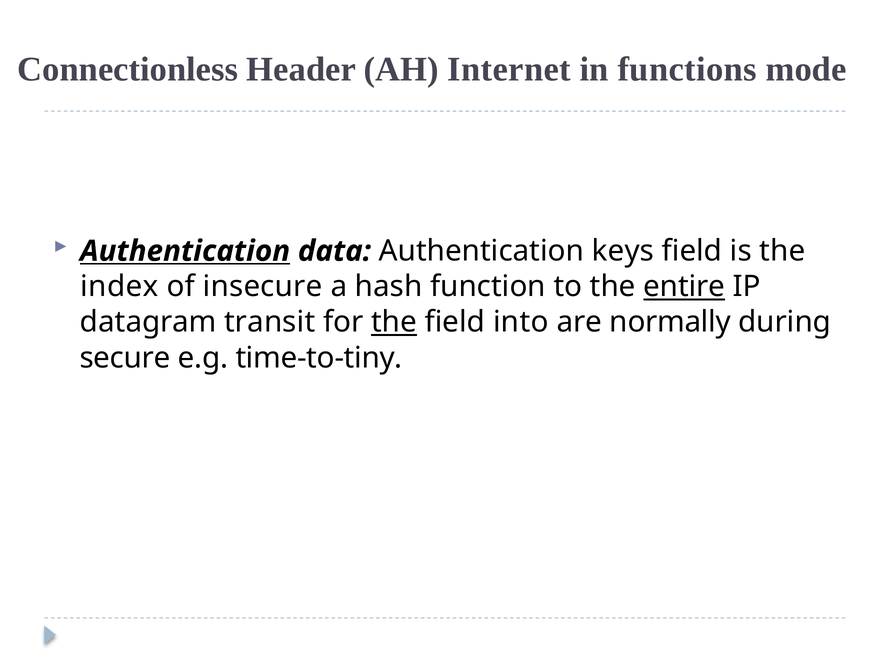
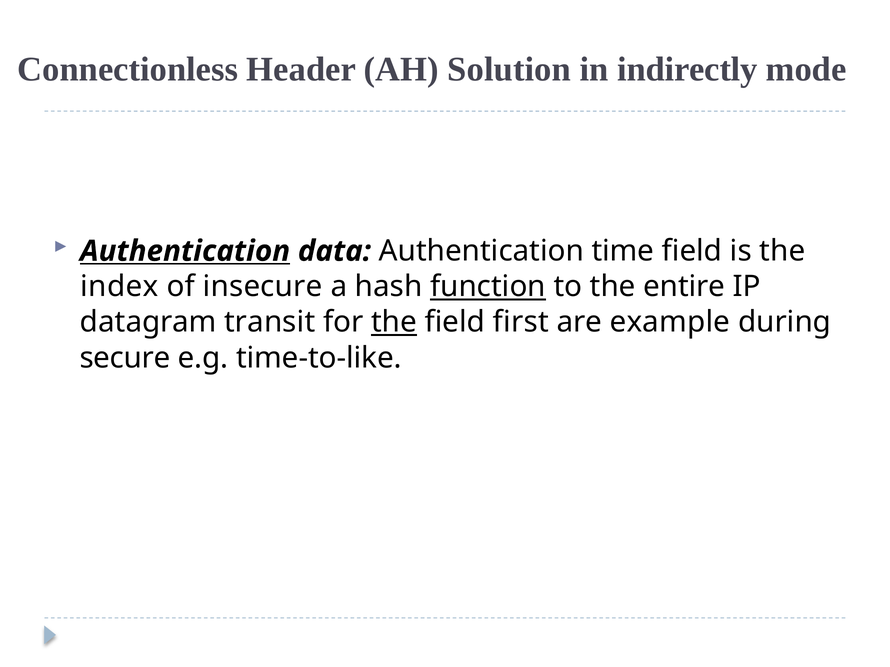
Internet: Internet -> Solution
functions: functions -> indirectly
keys: keys -> time
function underline: none -> present
entire underline: present -> none
into: into -> first
normally: normally -> example
time-to-tiny: time-to-tiny -> time-to-like
